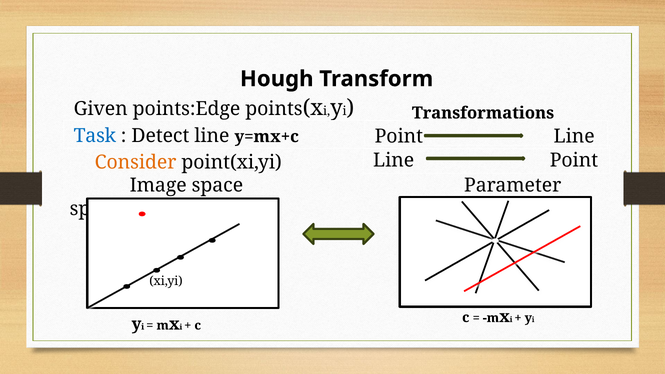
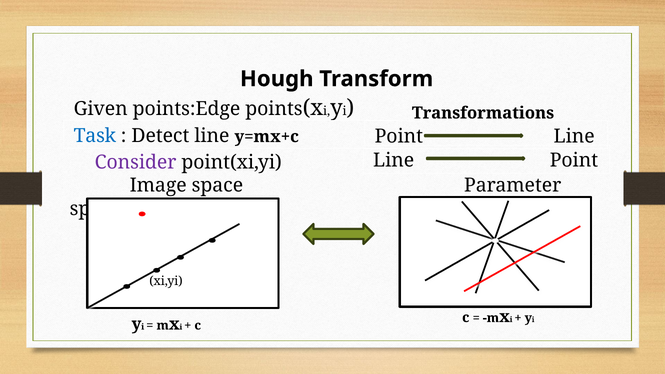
Consider colour: orange -> purple
